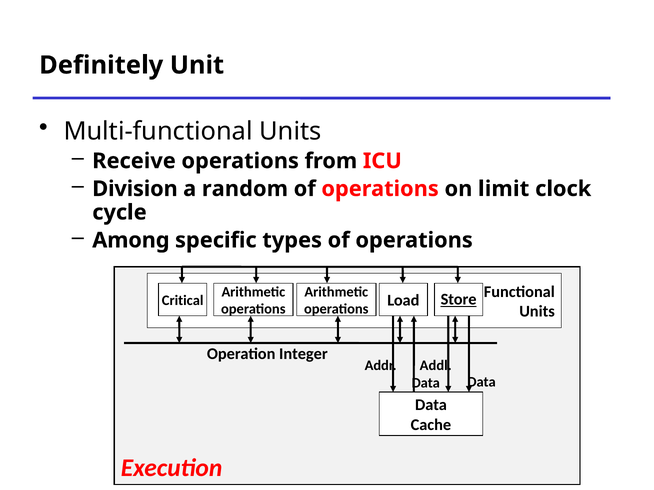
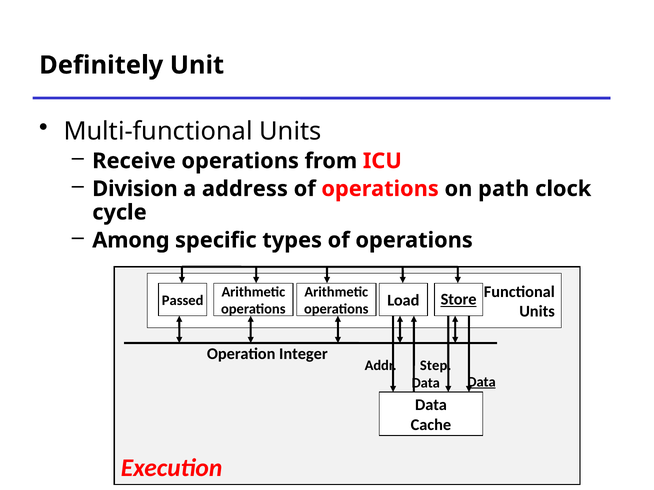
random: random -> address
limit: limit -> path
Critical: Critical -> Passed
Addl: Addl -> Step
Data at (482, 382) underline: none -> present
